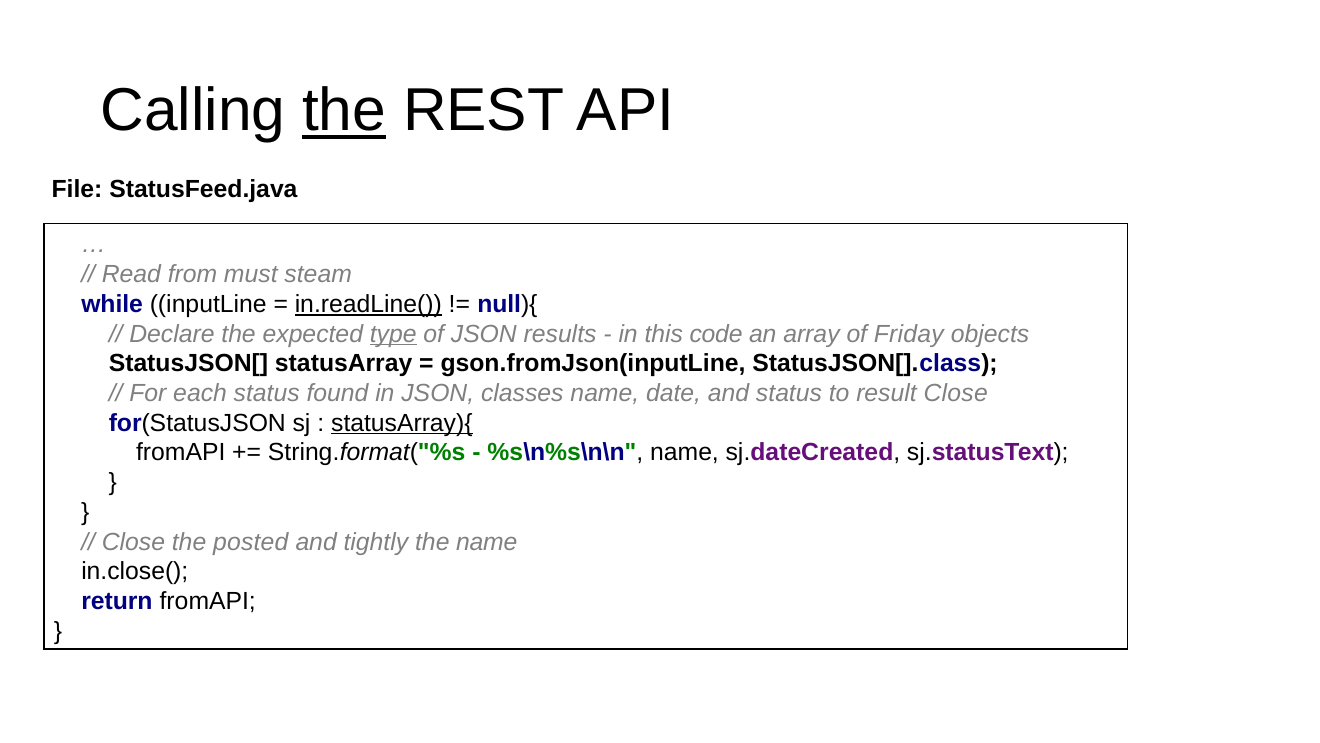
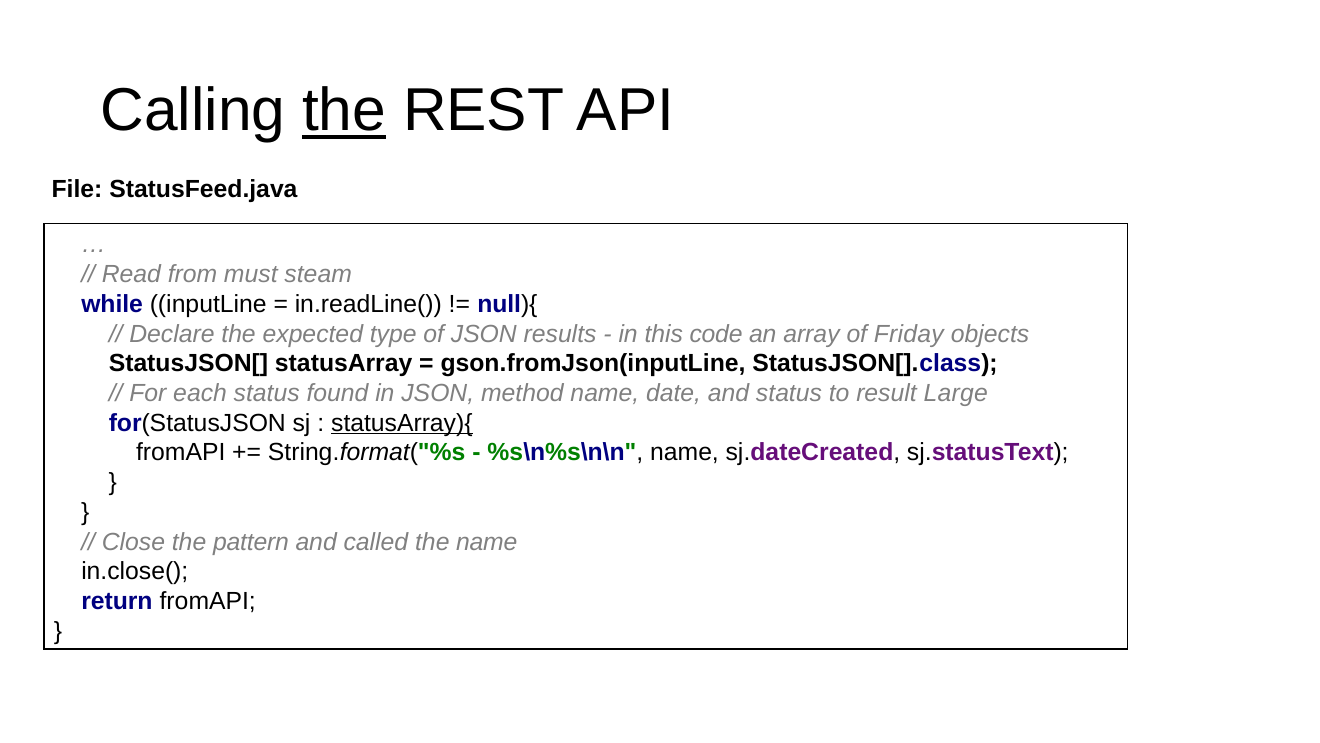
in.readLine( underline: present -> none
type underline: present -> none
classes: classes -> method
result Close: Close -> Large
posted: posted -> pattern
tightly: tightly -> called
